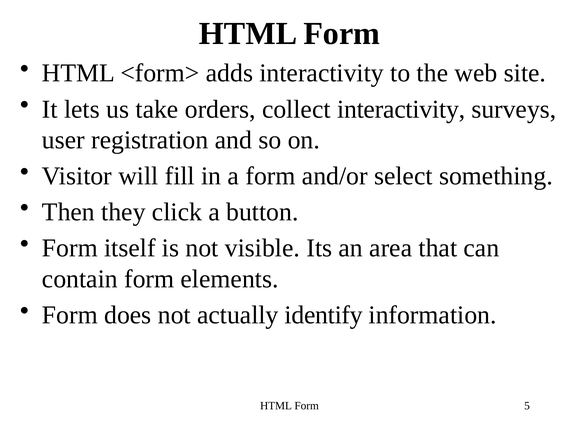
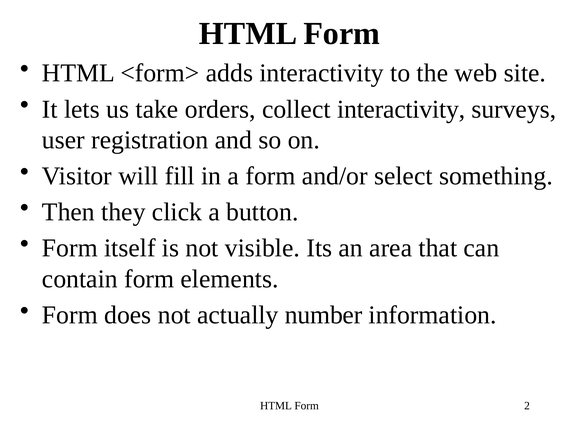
identify: identify -> number
5: 5 -> 2
